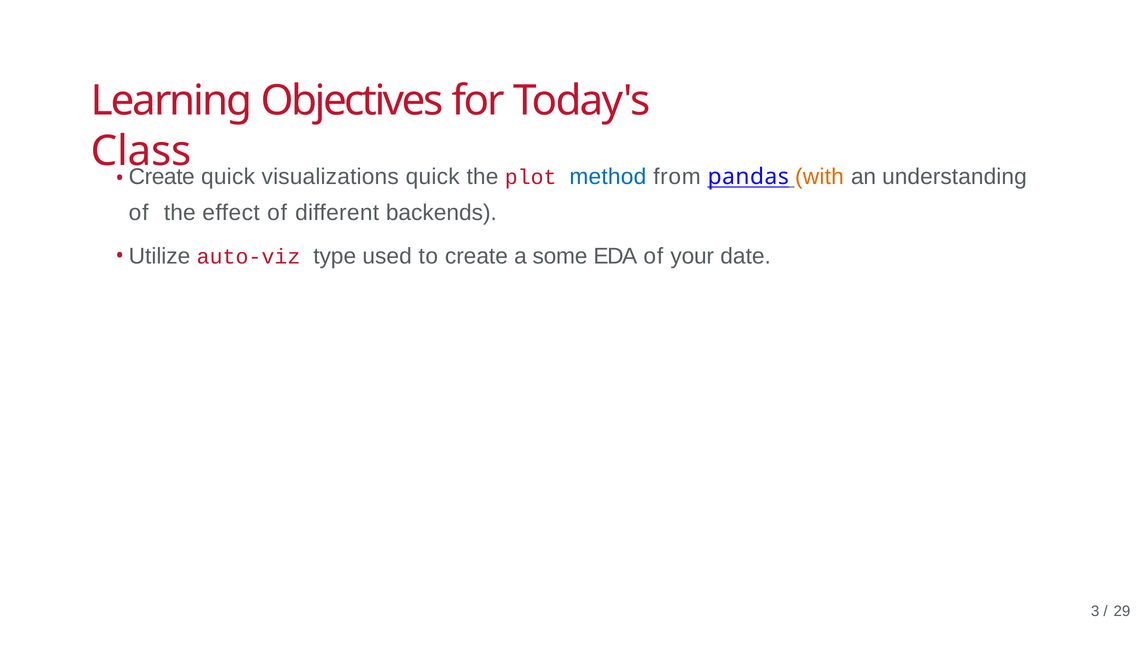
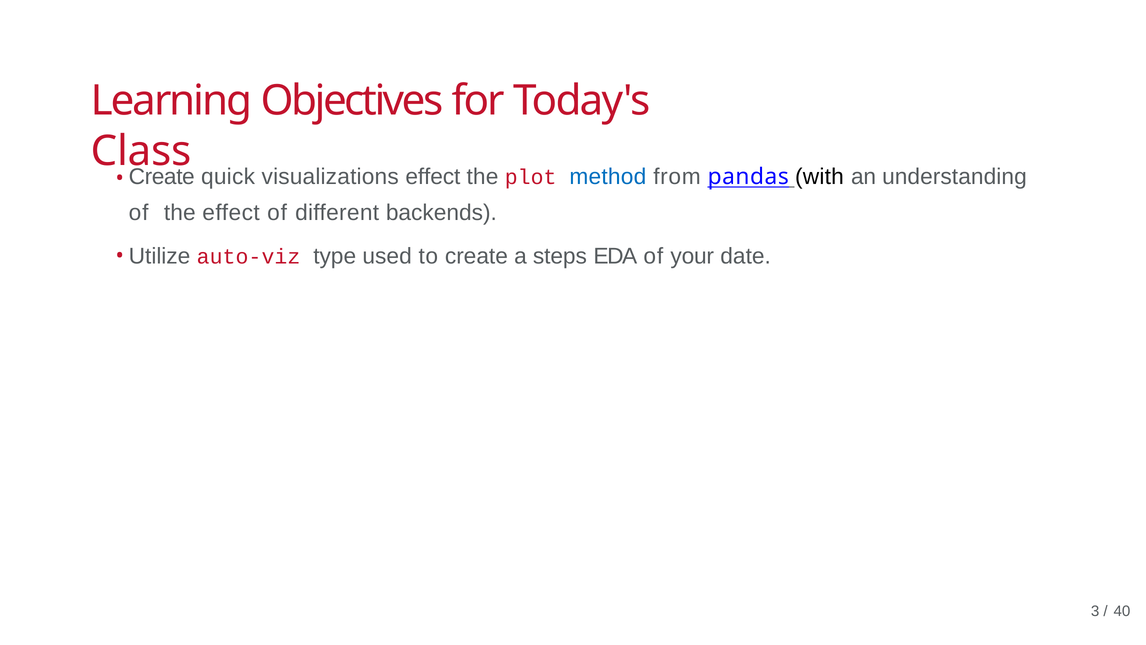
visualizations quick: quick -> effect
with colour: orange -> black
some: some -> steps
29: 29 -> 40
